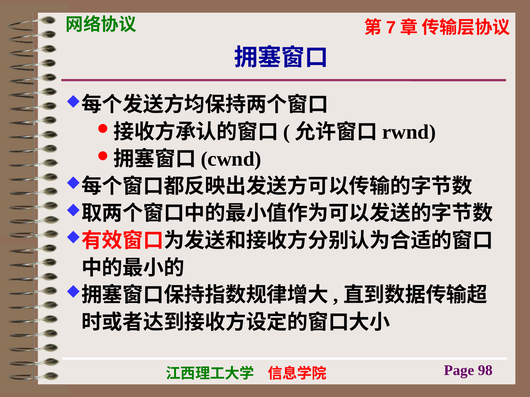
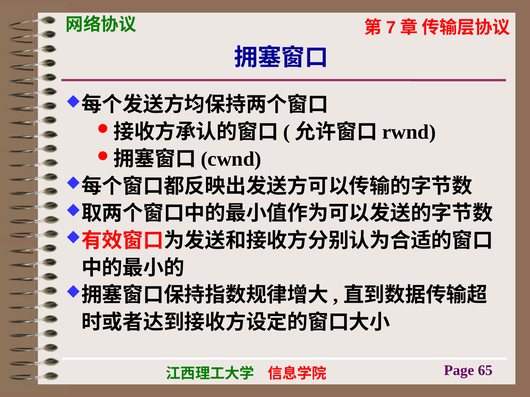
98: 98 -> 65
